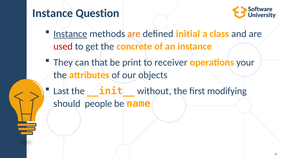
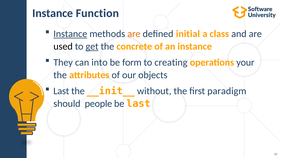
Question: Question -> Function
used colour: red -> black
get underline: none -> present
that: that -> into
print: print -> form
receiver: receiver -> creating
modifying: modifying -> paradigm
be name: name -> last
